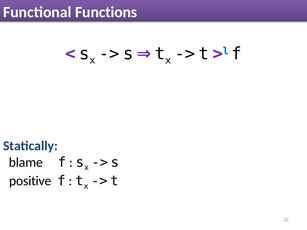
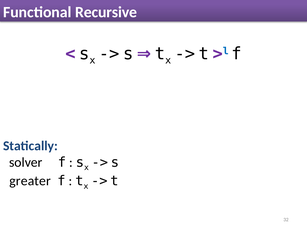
Functions: Functions -> Recursive
blame: blame -> solver
positive: positive -> greater
